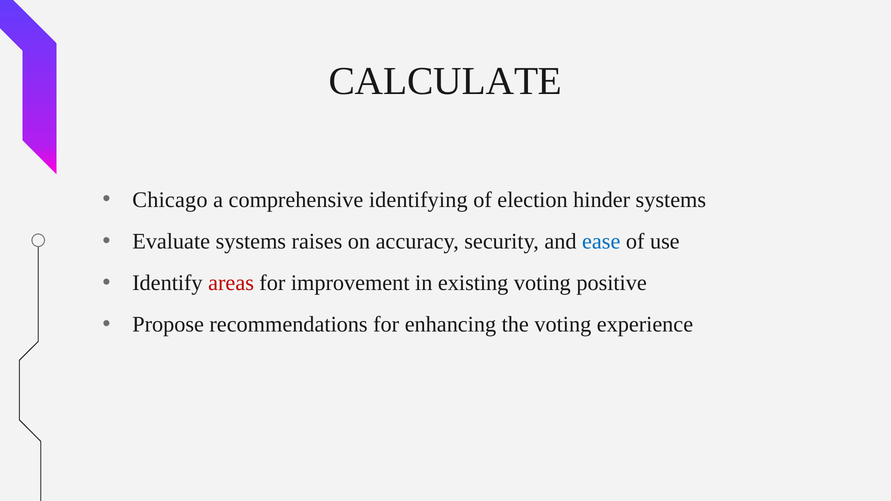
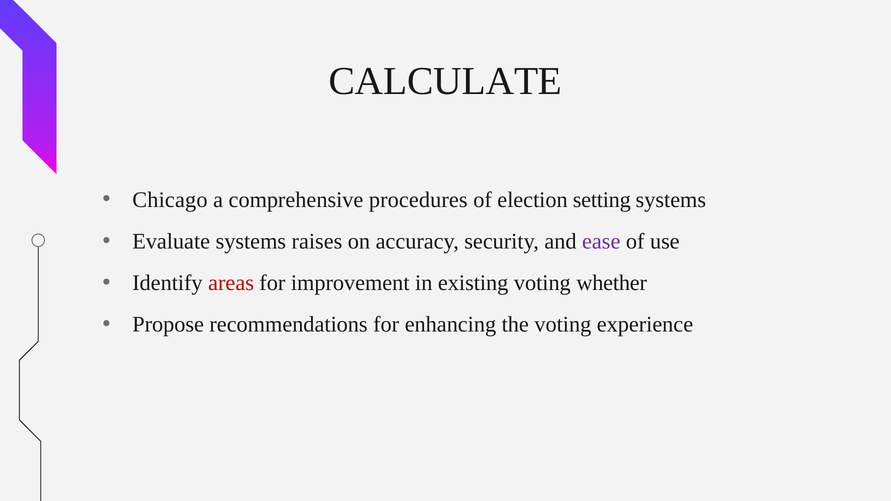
identifying: identifying -> procedures
hinder: hinder -> setting
ease colour: blue -> purple
positive: positive -> whether
